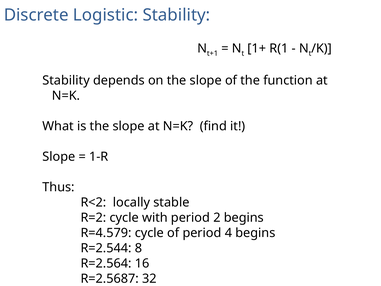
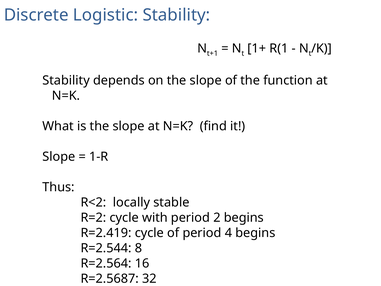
R=4.579: R=4.579 -> R=2.419
